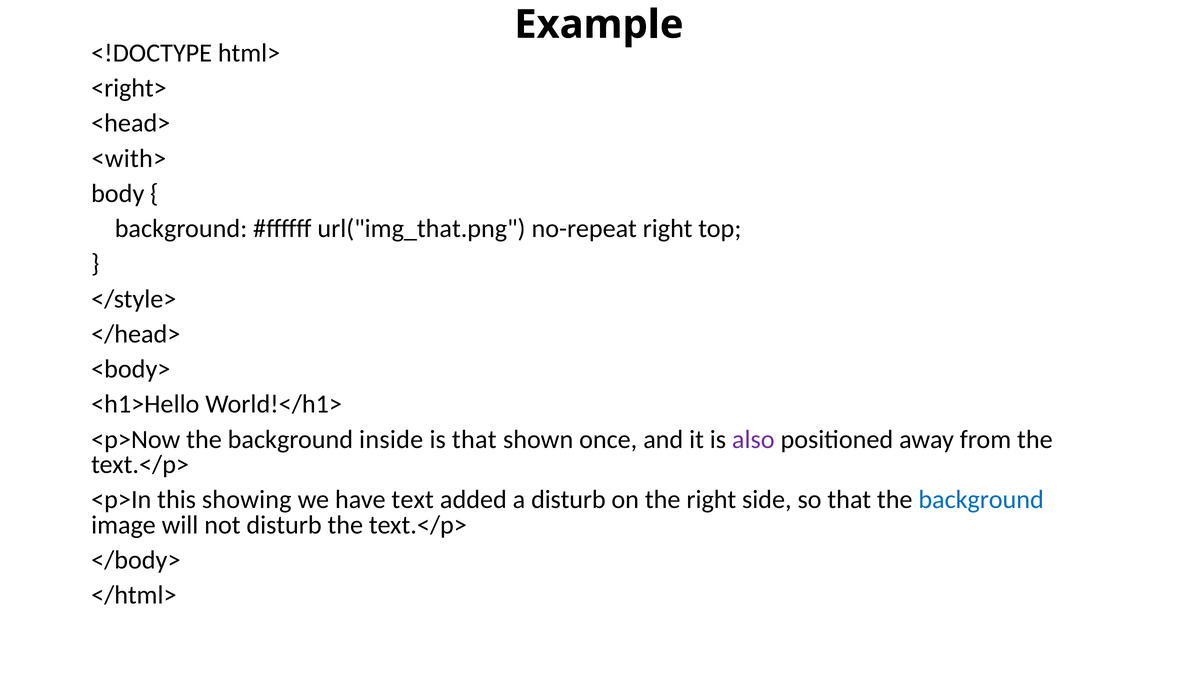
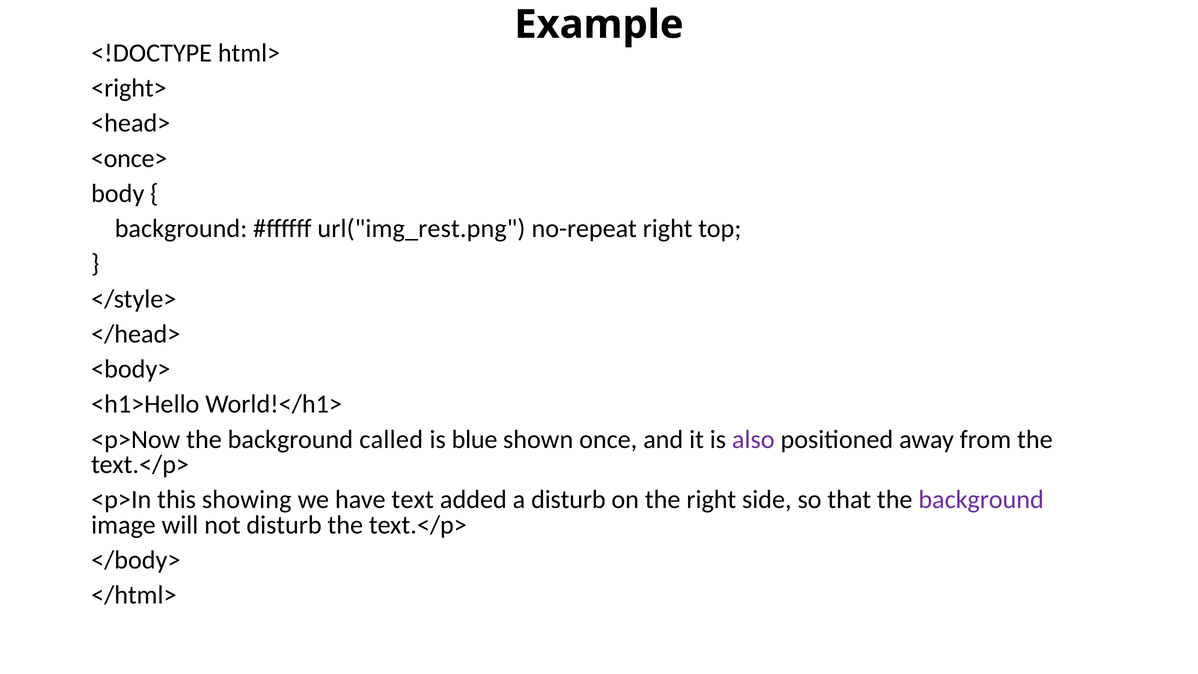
<with>: <with> -> <once>
url("img_that.png: url("img_that.png -> url("img_rest.png
inside: inside -> called
is that: that -> blue
background at (981, 500) colour: blue -> purple
